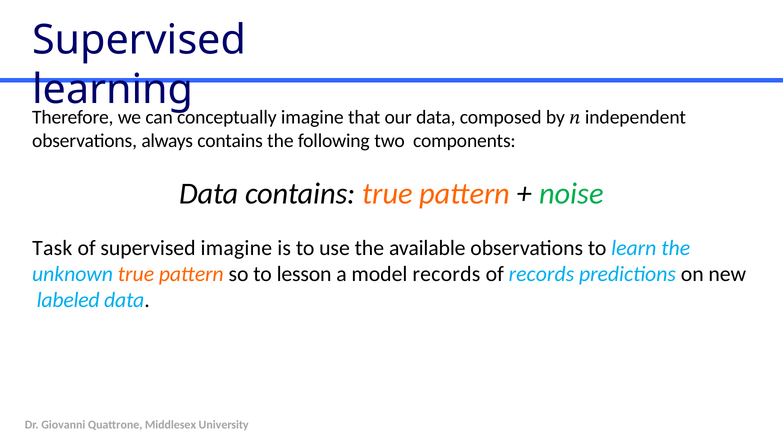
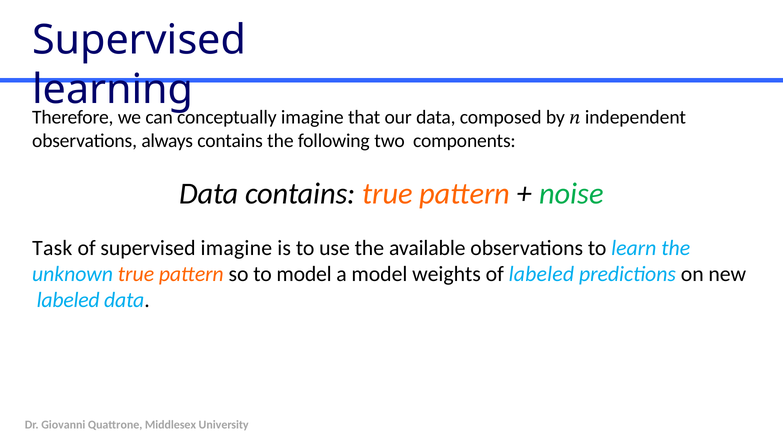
to lesson: lesson -> model
model records: records -> weights
of records: records -> labeled
